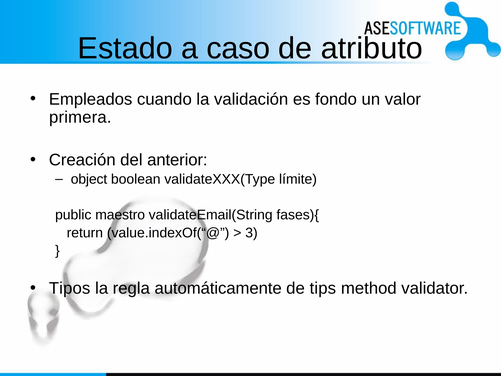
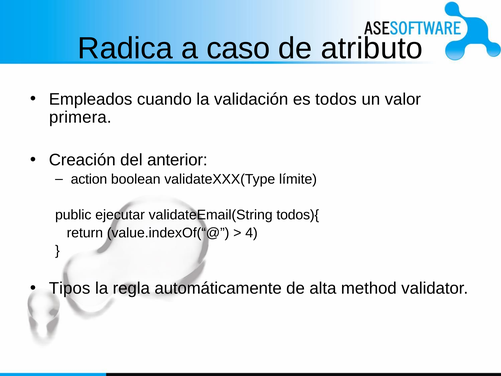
Estado: Estado -> Radica
fondo: fondo -> todos
object: object -> action
maestro: maestro -> ejecutar
fases){: fases){ -> todos){
3: 3 -> 4
tips: tips -> alta
